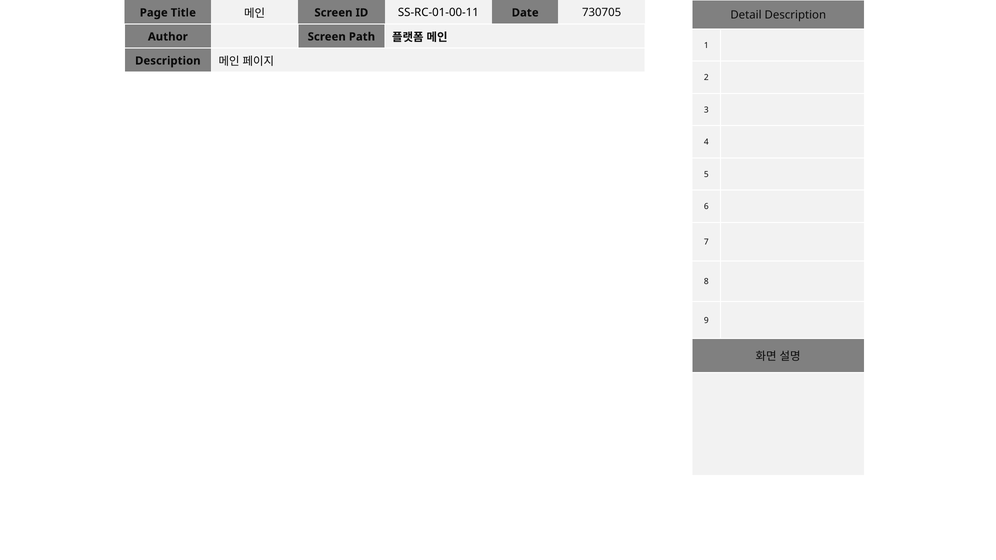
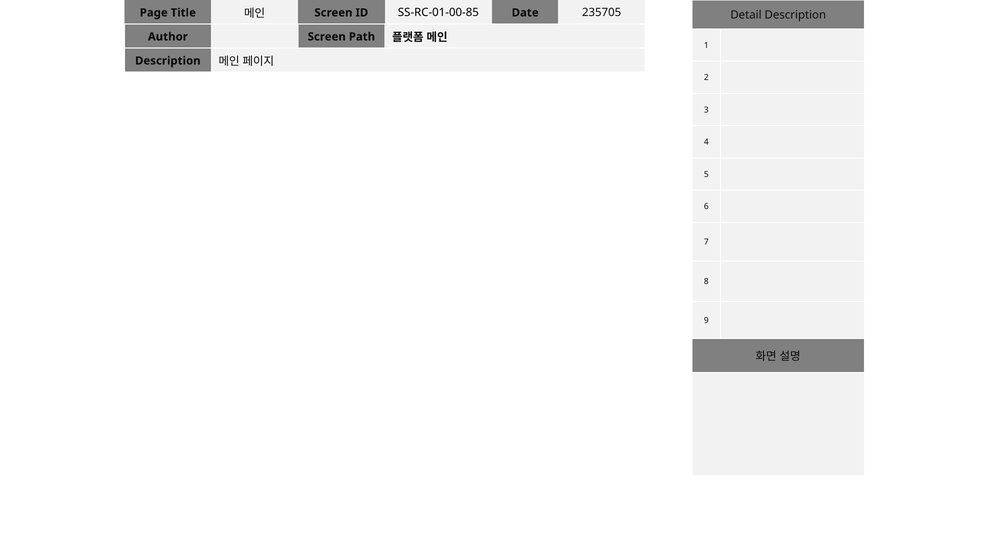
SS-RC-01-00-11: SS-RC-01-00-11 -> SS-RC-01-00-85
730705: 730705 -> 235705
